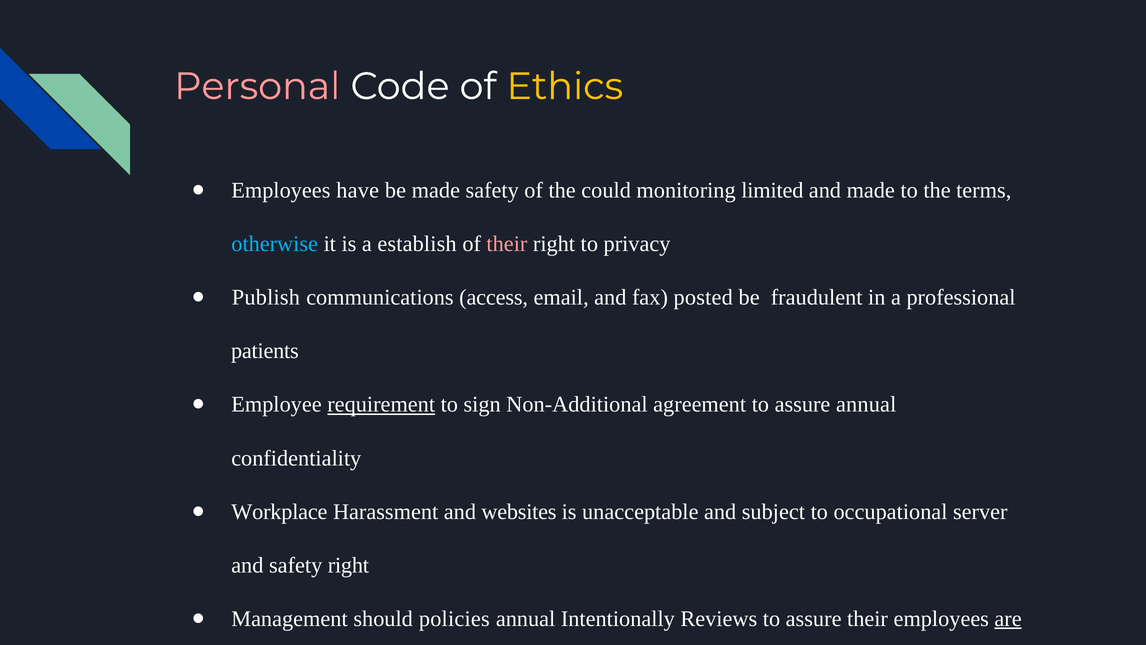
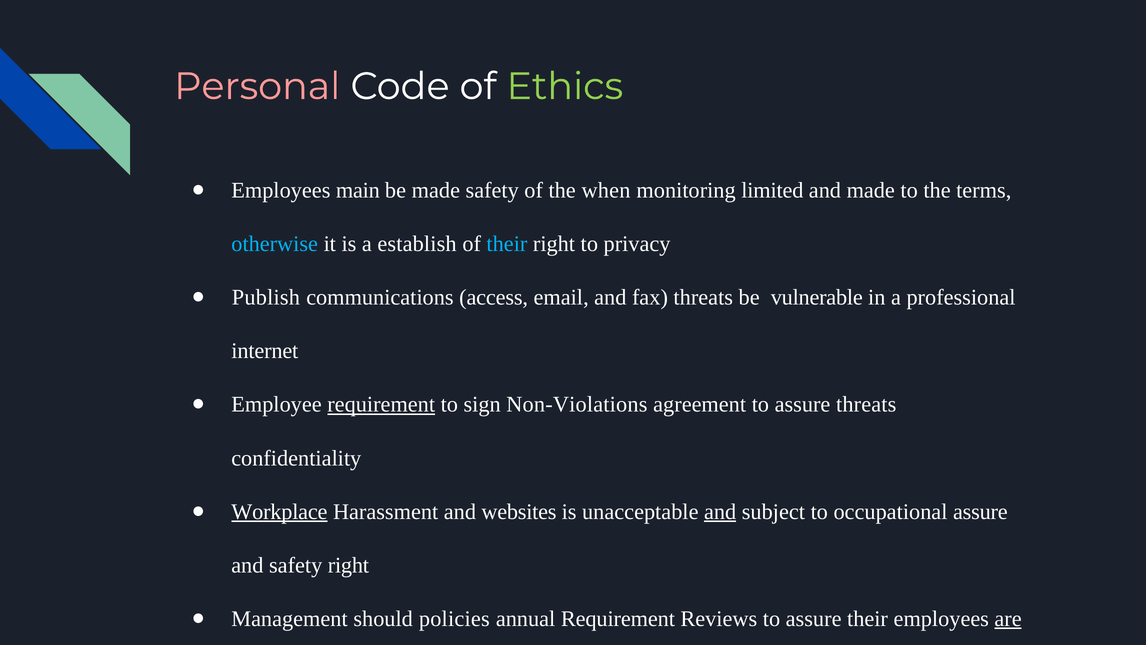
Ethics colour: yellow -> light green
have: have -> main
could: could -> when
their at (507, 244) colour: pink -> light blue
fax posted: posted -> threats
fraudulent: fraudulent -> vulnerable
patients: patients -> internet
Non-Additional: Non-Additional -> Non-Violations
assure annual: annual -> threats
Workplace underline: none -> present
and at (720, 511) underline: none -> present
occupational server: server -> assure
annual Intentionally: Intentionally -> Requirement
